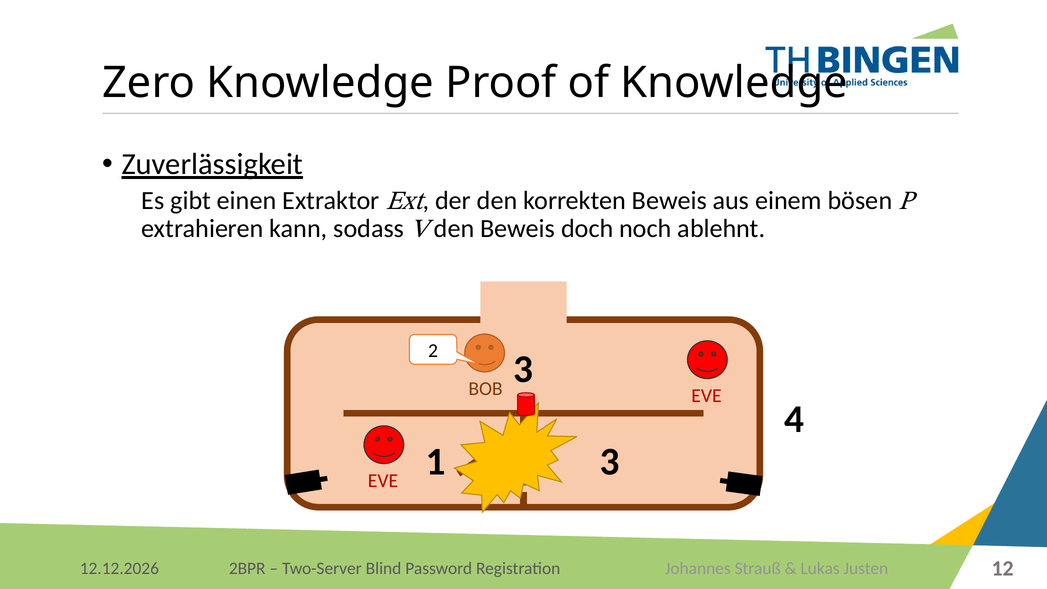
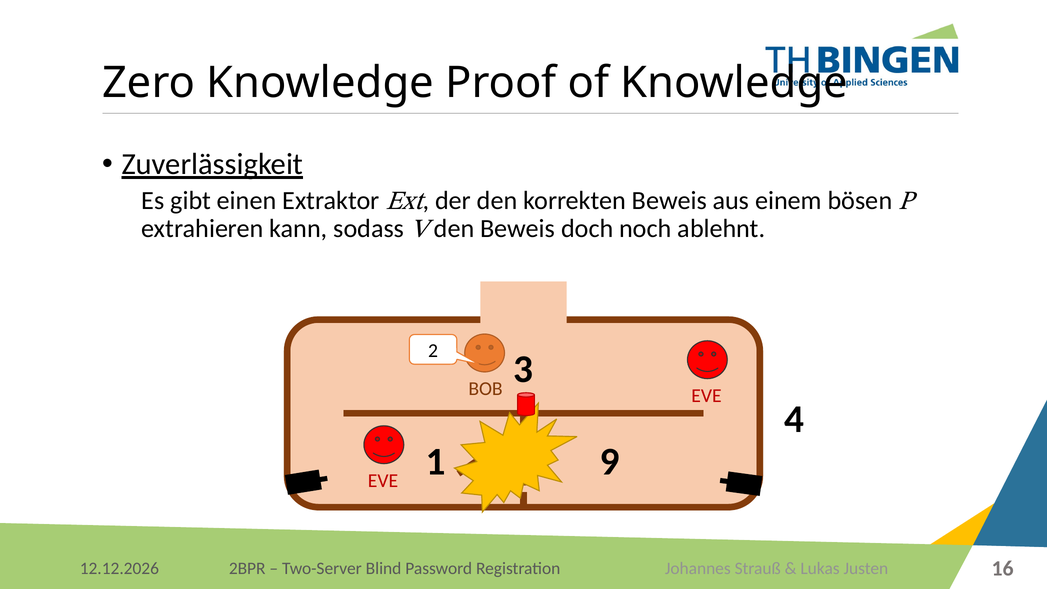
1 3: 3 -> 9
12: 12 -> 16
